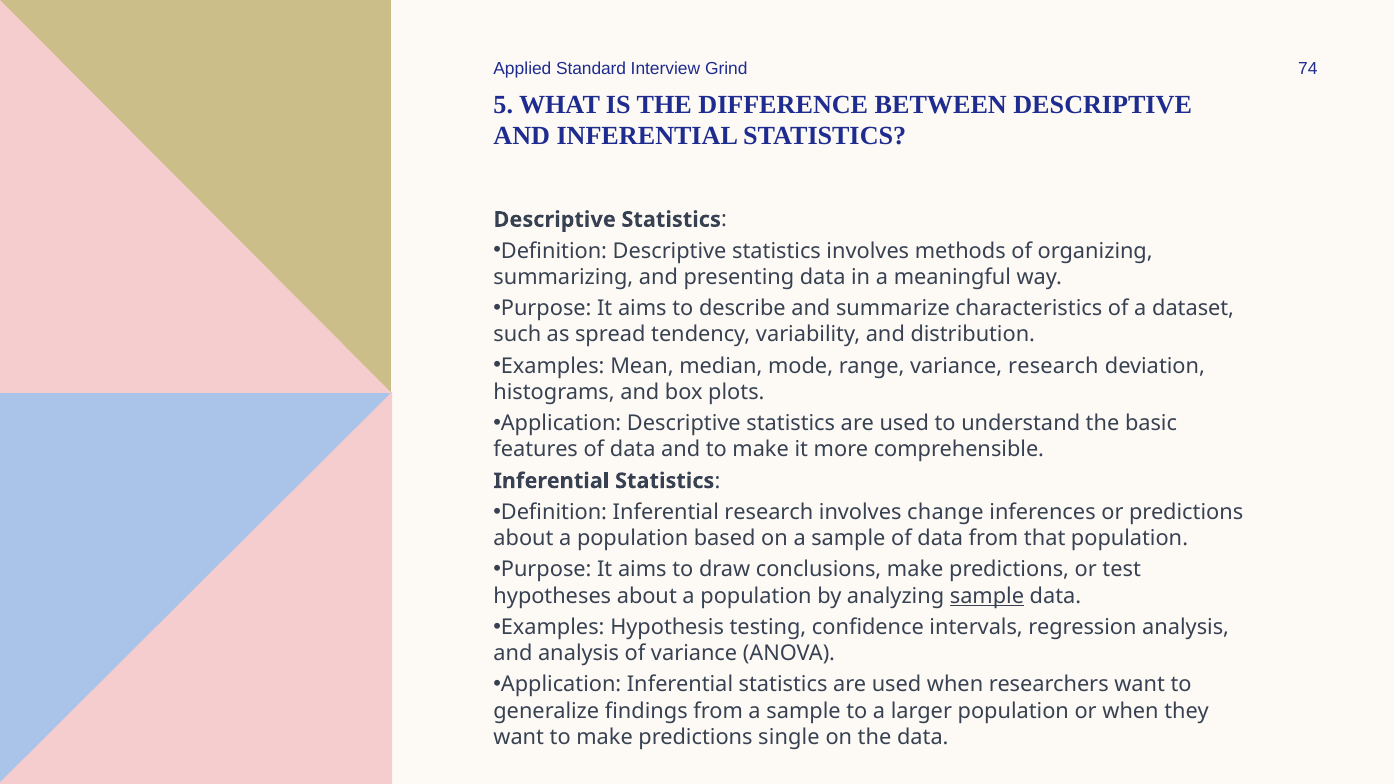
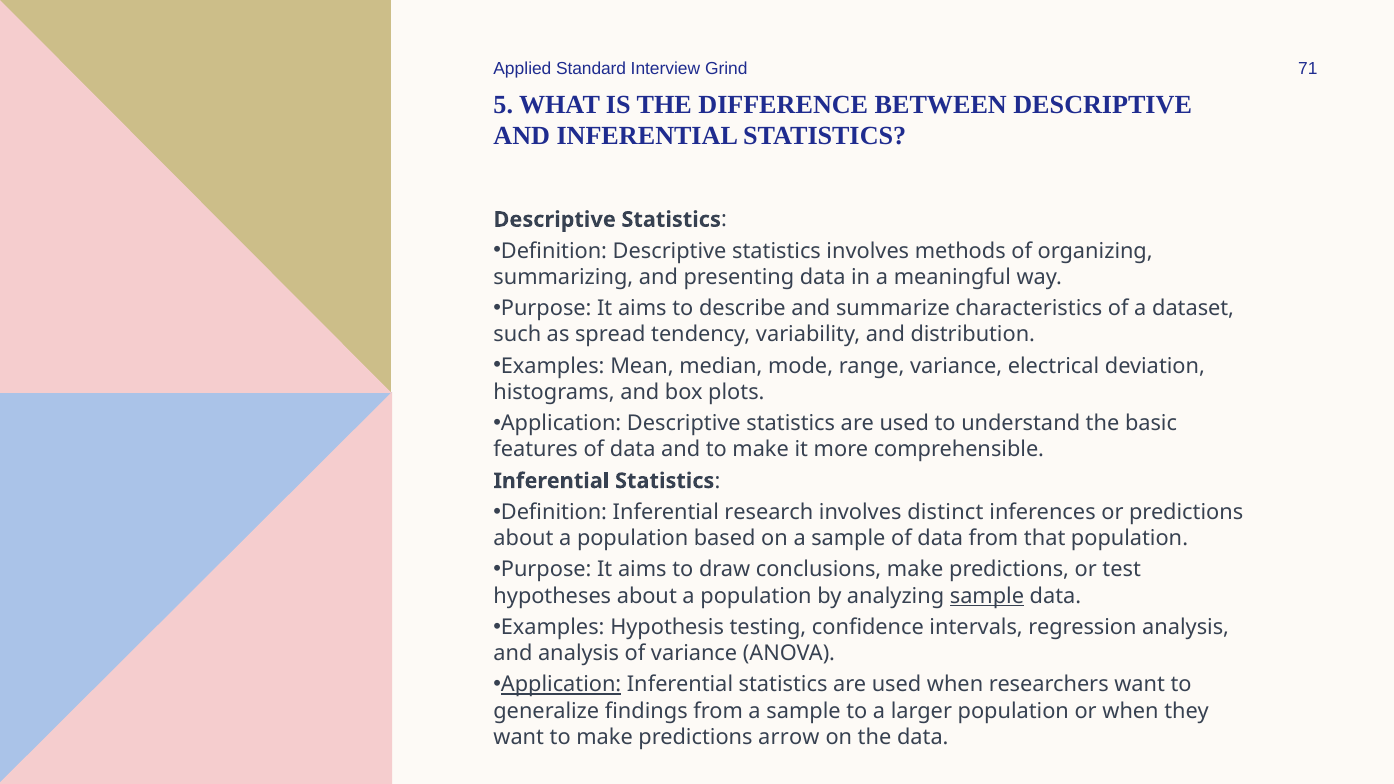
74: 74 -> 71
variance research: research -> electrical
change: change -> distinct
Application at (561, 685) underline: none -> present
single: single -> arrow
